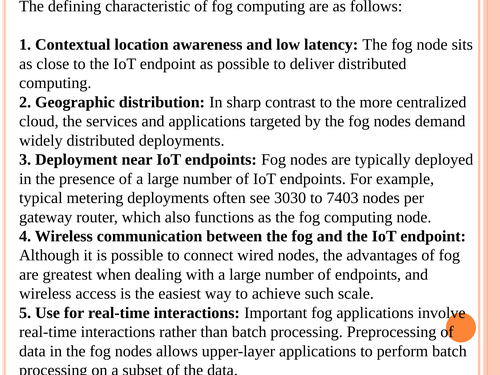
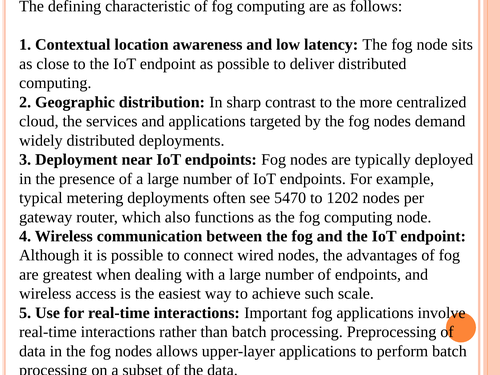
3030: 3030 -> 5470
7403: 7403 -> 1202
